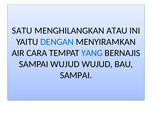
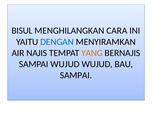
SATU: SATU -> BISUL
ATAU: ATAU -> CARA
CARA: CARA -> NAJIS
YANG colour: blue -> orange
